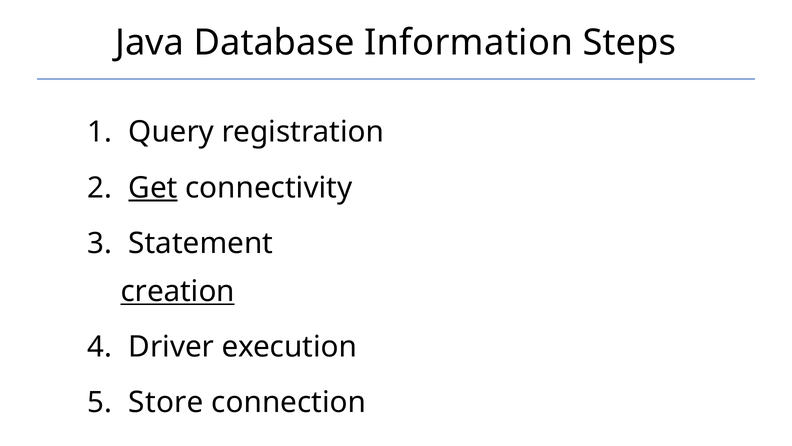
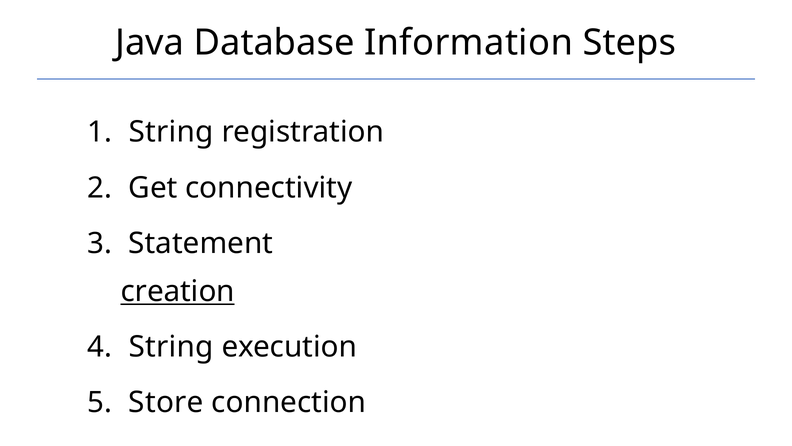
Query at (171, 132): Query -> String
Get underline: present -> none
Driver at (171, 347): Driver -> String
